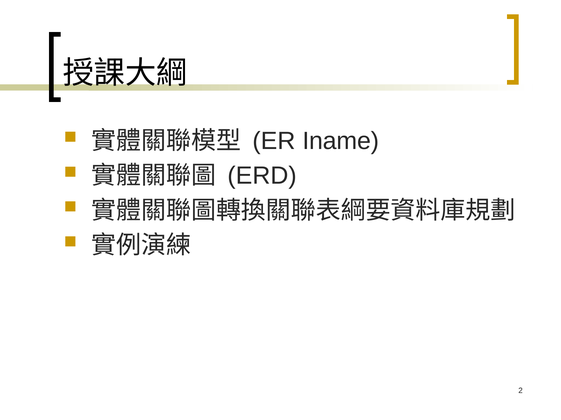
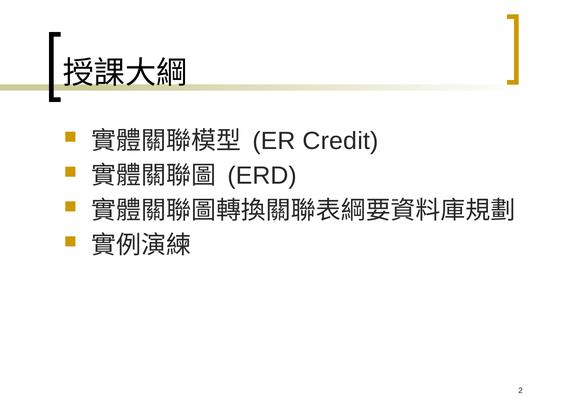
Iname: Iname -> Credit
